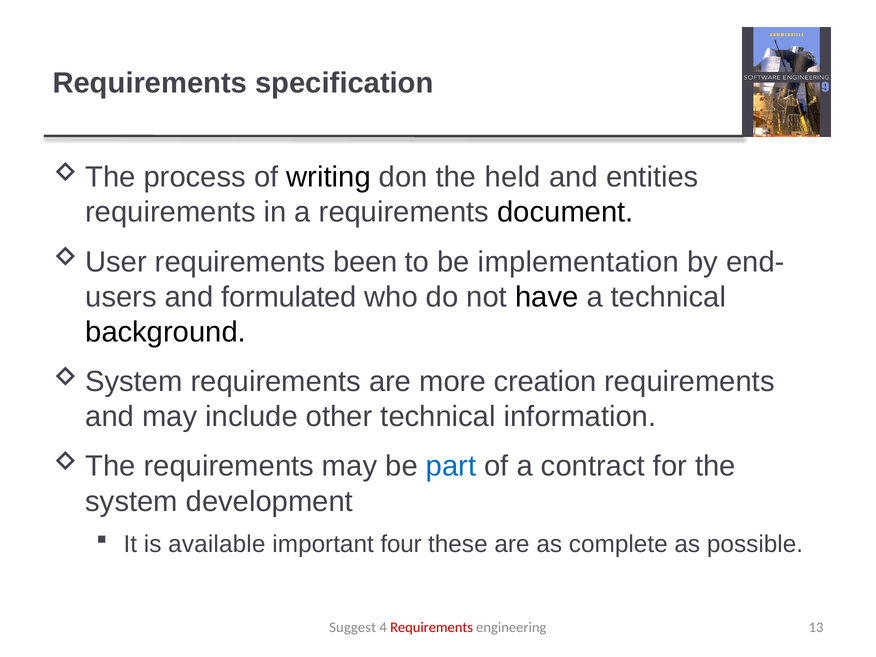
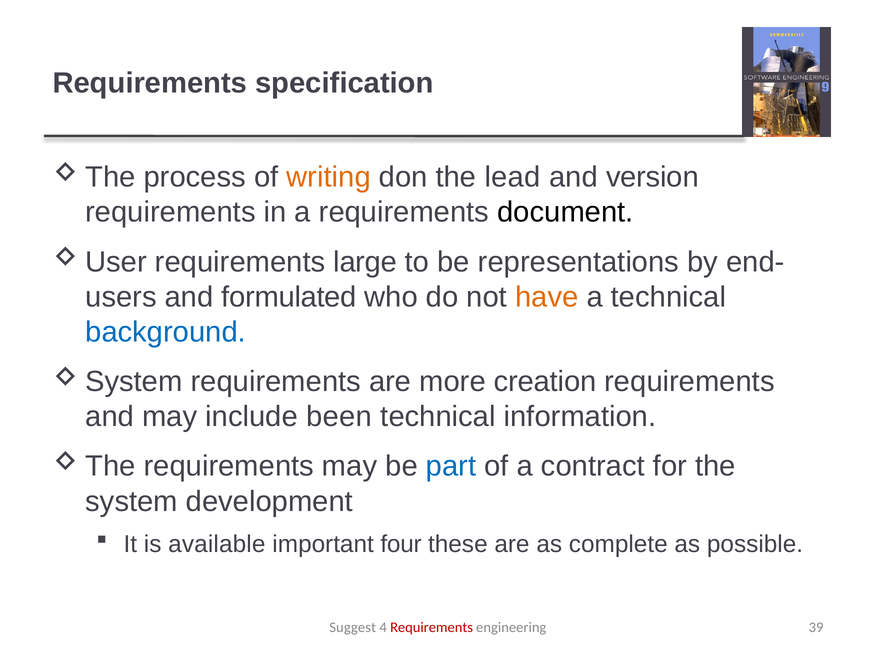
writing colour: black -> orange
held: held -> lead
entities: entities -> version
been: been -> large
implementation: implementation -> representations
have colour: black -> orange
background colour: black -> blue
other: other -> been
13: 13 -> 39
